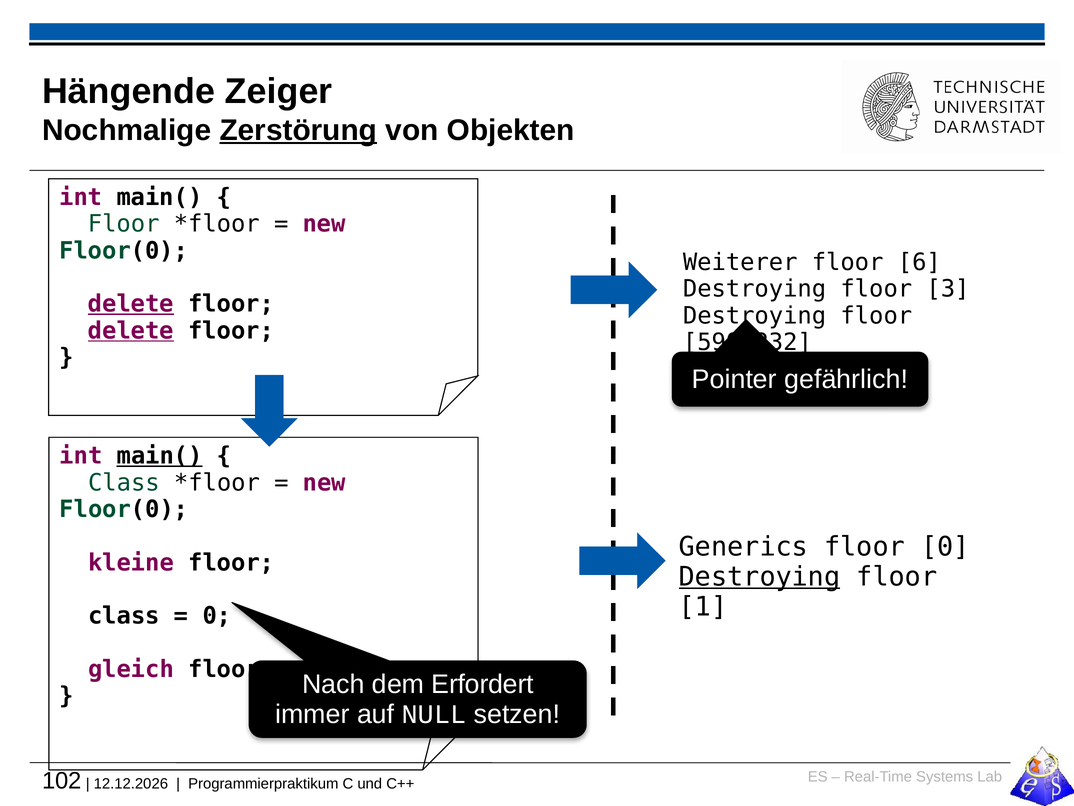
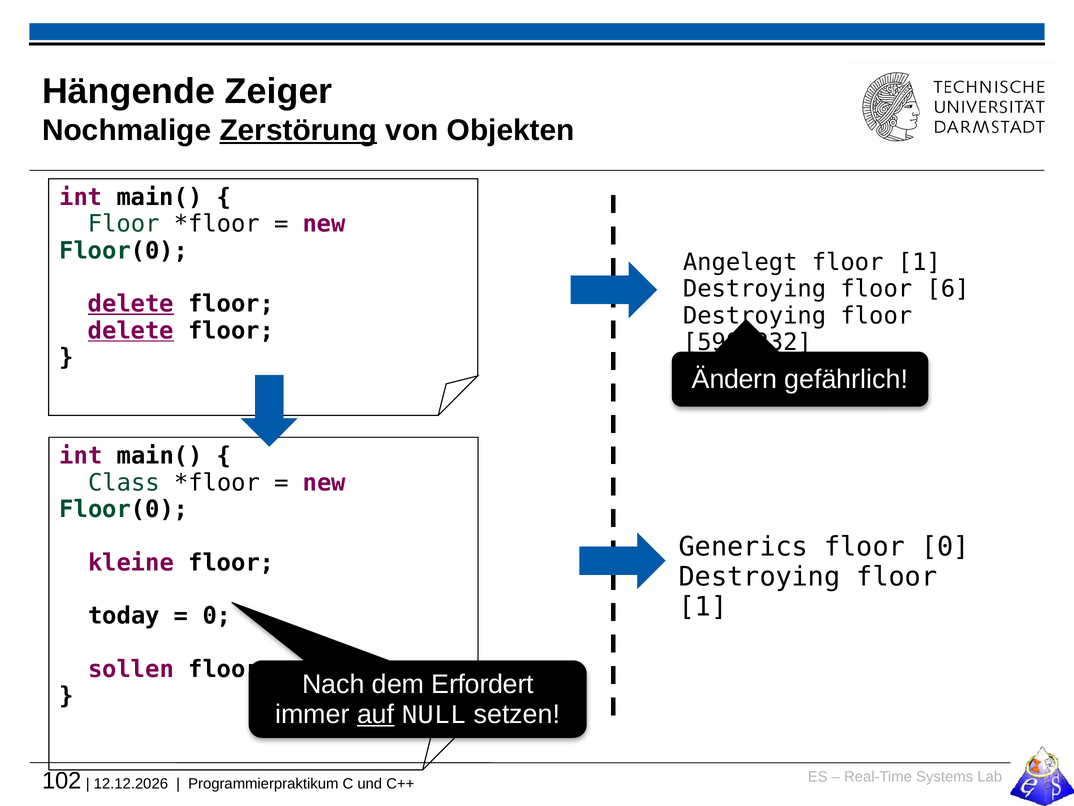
Weiterer: Weiterer -> Angelegt
6 at (919, 262): 6 -> 1
3: 3 -> 6
Pointer: Pointer -> Ändern
main( at (160, 456) underline: present -> none
Destroying at (760, 576) underline: present -> none
class at (124, 616): class -> today
gleich: gleich -> sollen
auf underline: none -> present
